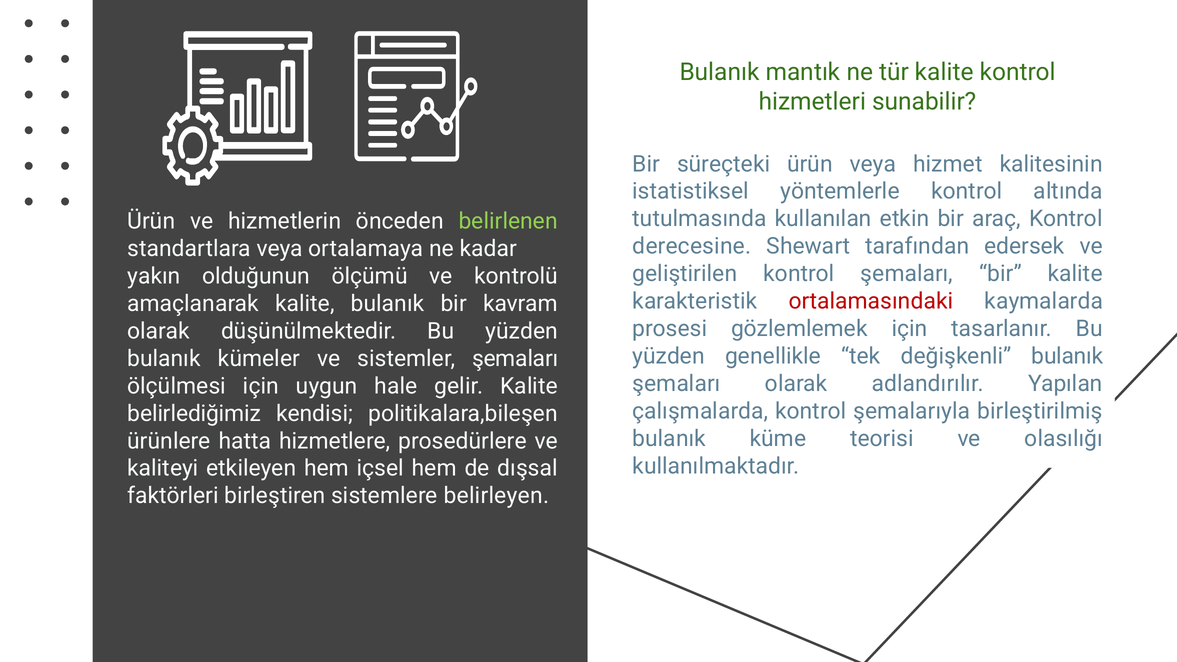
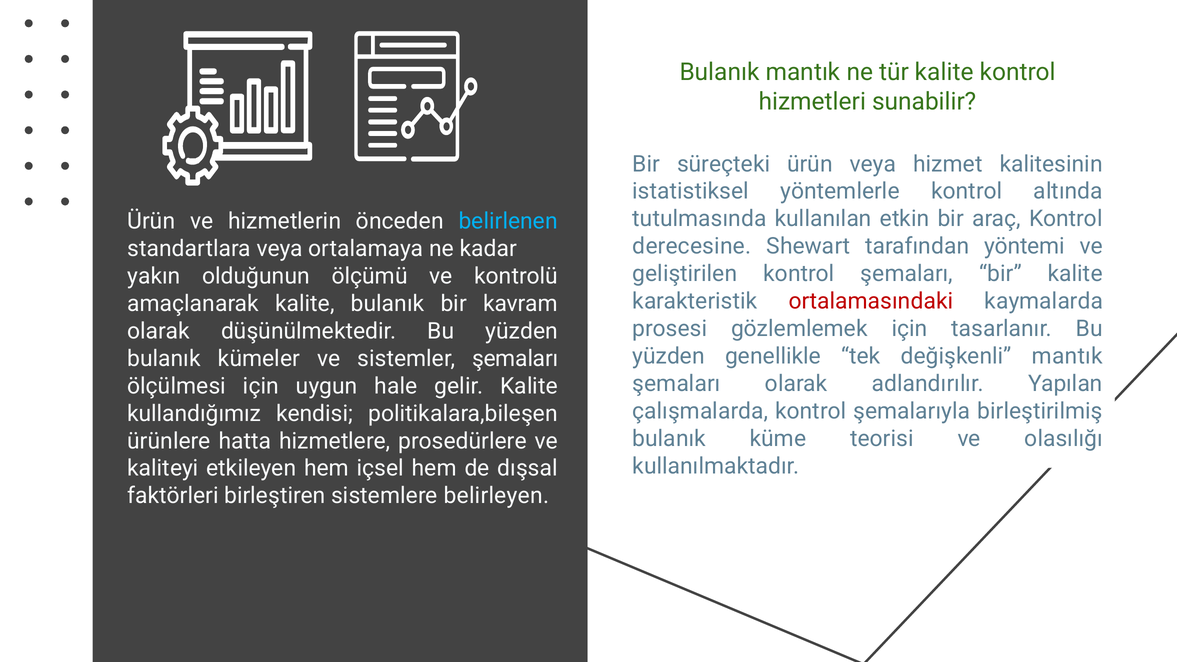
belirlenen colour: light green -> light blue
edersek: edersek -> yöntemi
değişkenli bulanık: bulanık -> mantık
belirlediğimiz: belirlediğimiz -> kullandığımız
